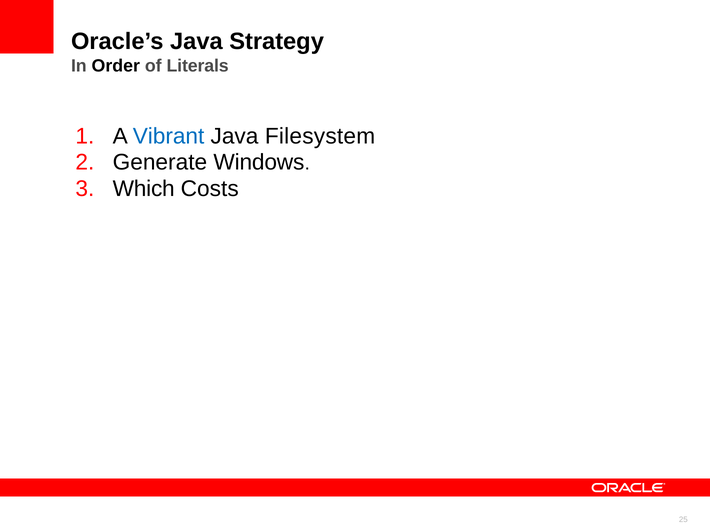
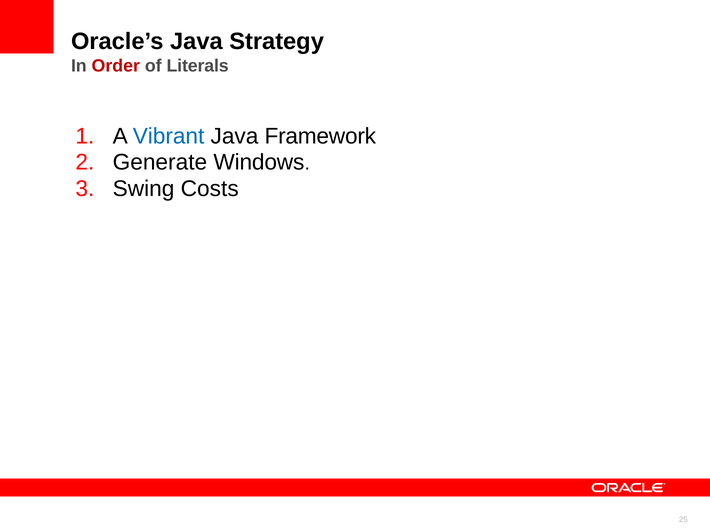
Order colour: black -> red
Filesystem: Filesystem -> Framework
Which: Which -> Swing
